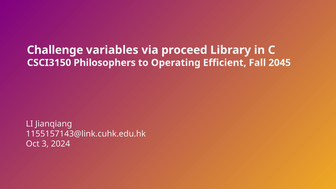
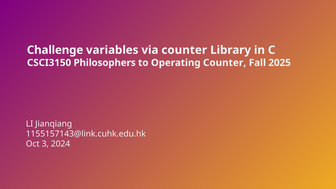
via proceed: proceed -> counter
Operating Efficient: Efficient -> Counter
2045: 2045 -> 2025
